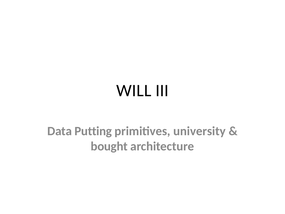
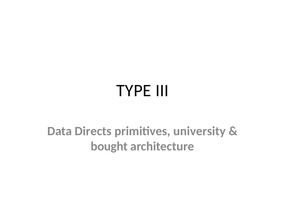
WILL: WILL -> TYPE
Putting: Putting -> Directs
